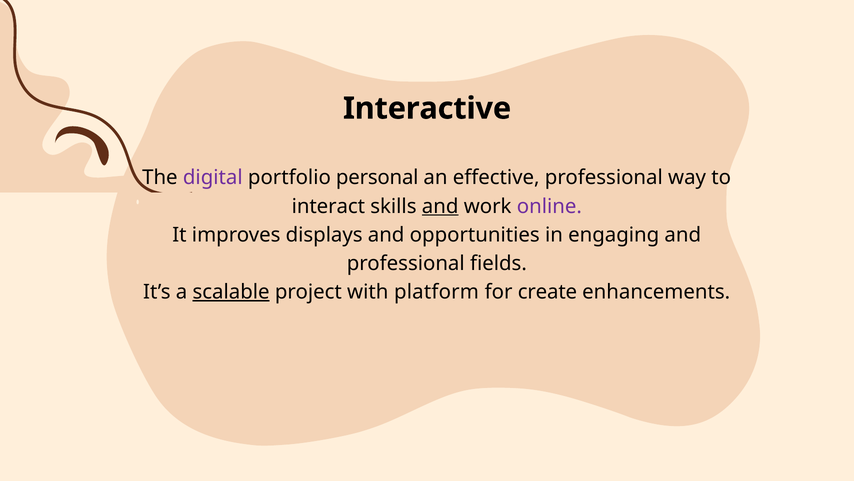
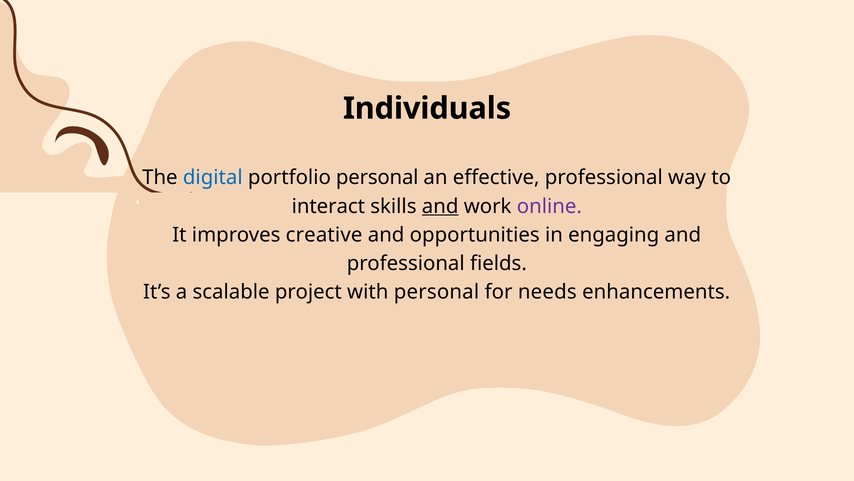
Interactive: Interactive -> Individuals
digital colour: purple -> blue
displays: displays -> creative
scalable underline: present -> none
with platform: platform -> personal
create: create -> needs
